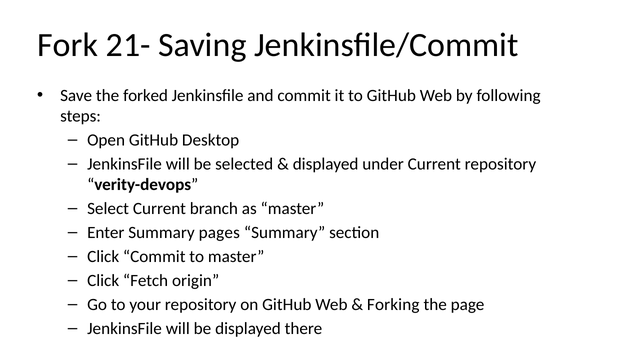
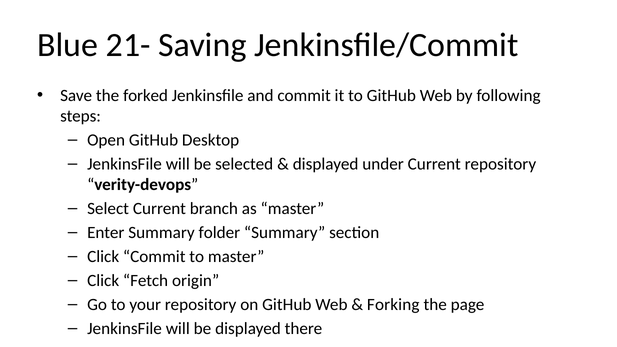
Fork: Fork -> Blue
pages: pages -> folder
